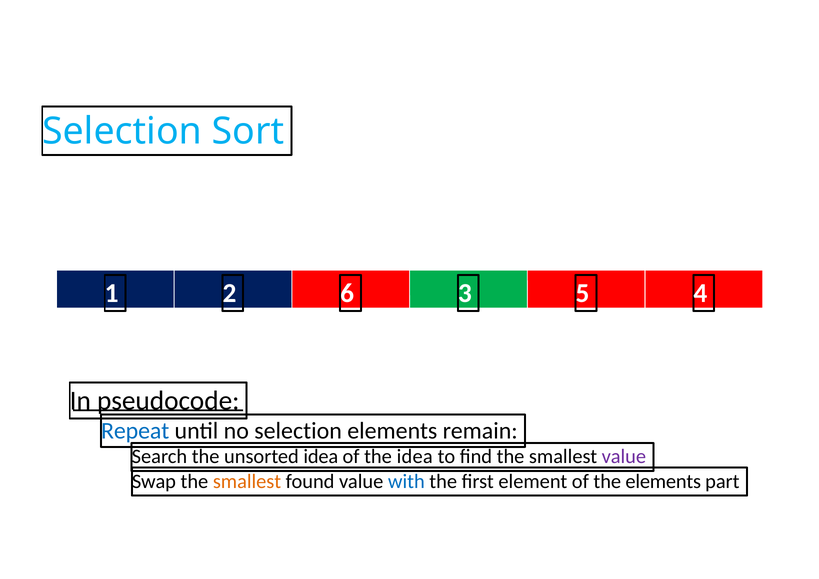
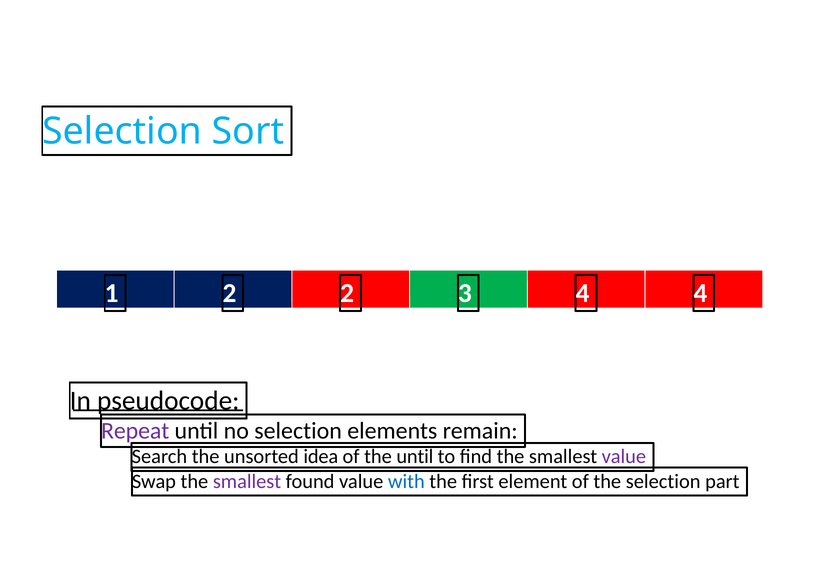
2 6: 6 -> 2
3 5: 5 -> 4
Repeat colour: blue -> purple
the idea: idea -> until
smallest at (247, 481) colour: orange -> purple
the elements: elements -> selection
